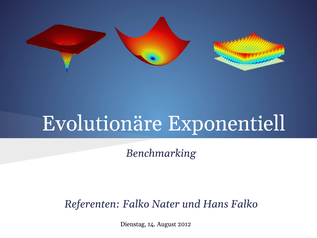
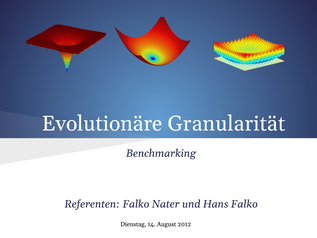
Exponentiell: Exponentiell -> Granularität
